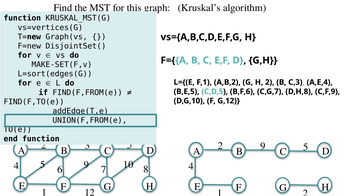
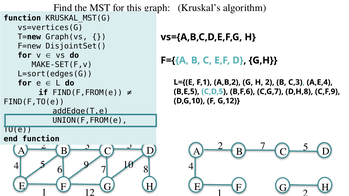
2 9: 9 -> 7
